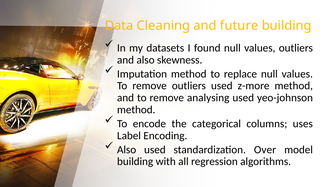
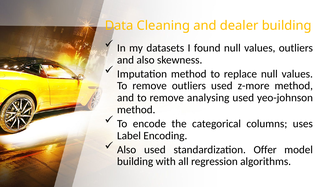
future: future -> dealer
Over: Over -> Offer
